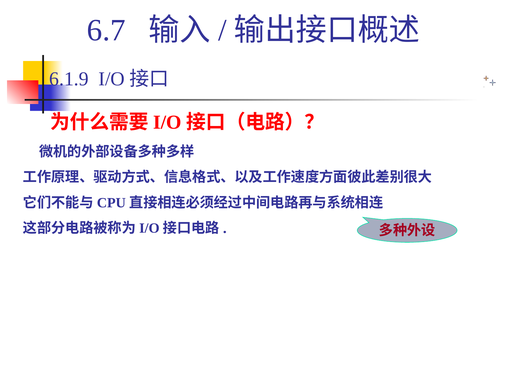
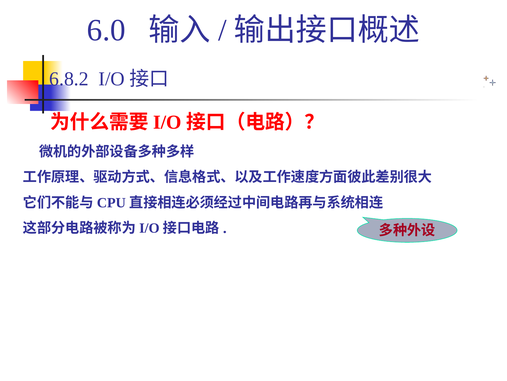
6.7: 6.7 -> 6.0
6.1.9: 6.1.9 -> 6.8.2
